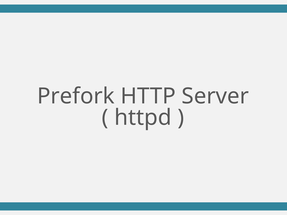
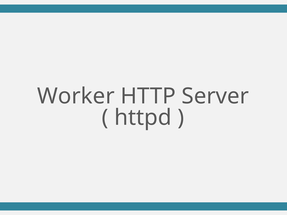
Prefork: Prefork -> Worker
